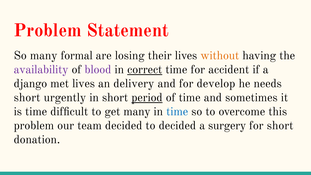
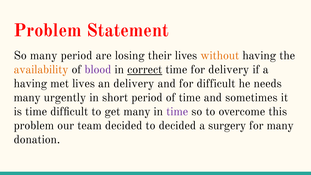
many formal: formal -> period
availability colour: purple -> orange
for accident: accident -> delivery
django at (30, 84): django -> having
for develop: develop -> difficult
short at (27, 98): short -> many
period at (147, 98) underline: present -> none
time at (177, 112) colour: blue -> purple
for short: short -> many
